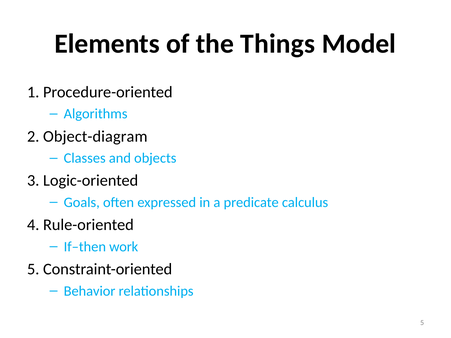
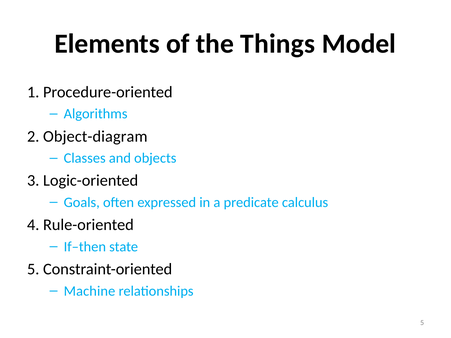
work: work -> state
Behavior: Behavior -> Machine
